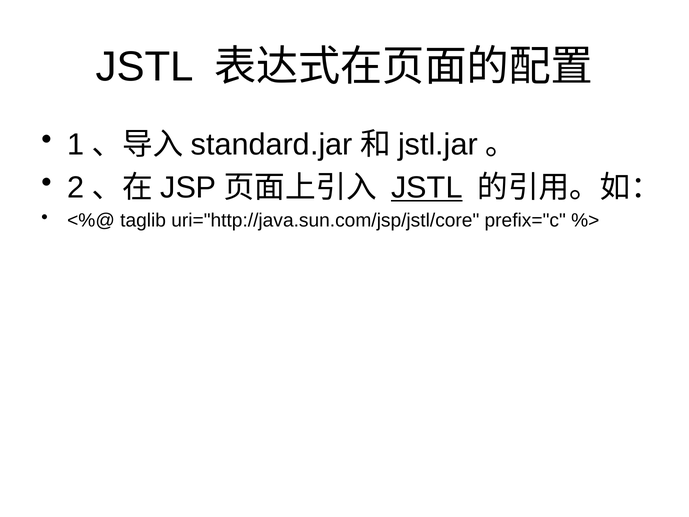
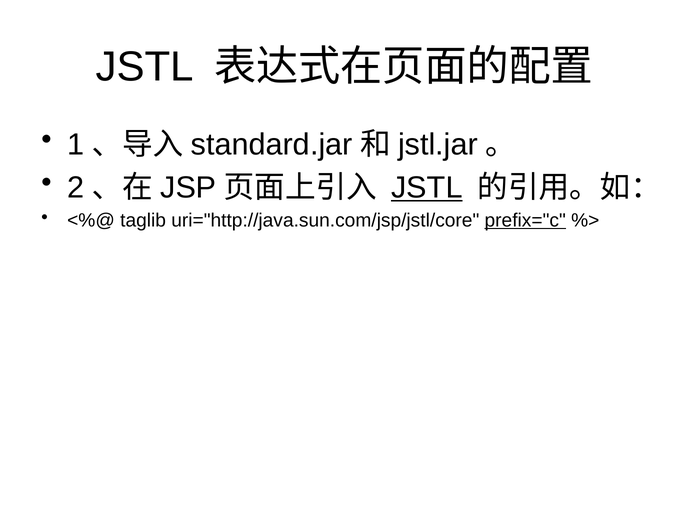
prefix="c underline: none -> present
